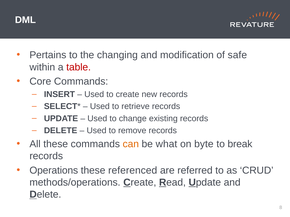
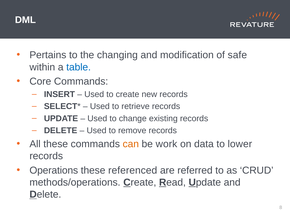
table colour: red -> blue
what: what -> work
byte: byte -> data
break: break -> lower
